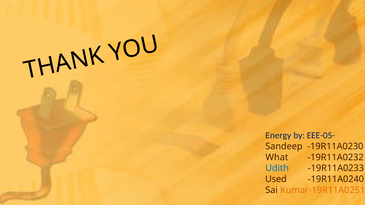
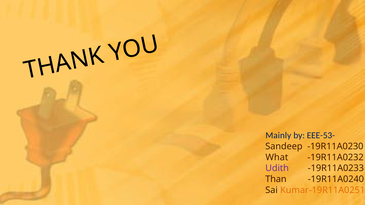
Energy: Energy -> Mainly
EEE-05-: EEE-05- -> EEE-53-
Udith colour: blue -> purple
Used: Used -> Than
